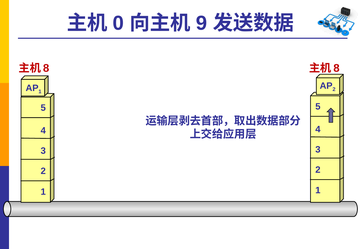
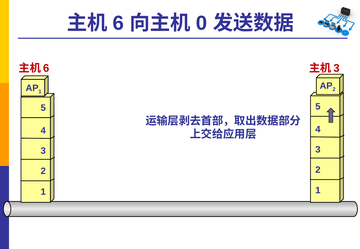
0 at (118, 23): 0 -> 6
9: 9 -> 0
8 at (46, 68): 8 -> 6
8 at (336, 68): 8 -> 3
